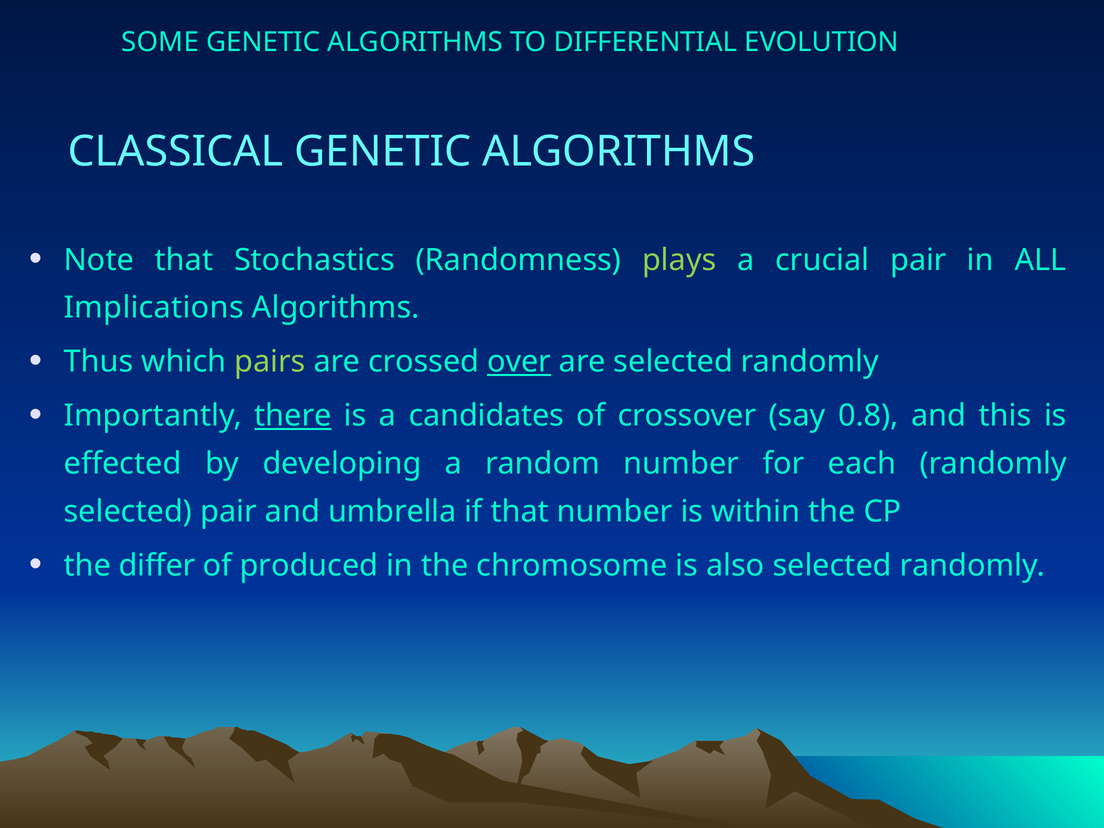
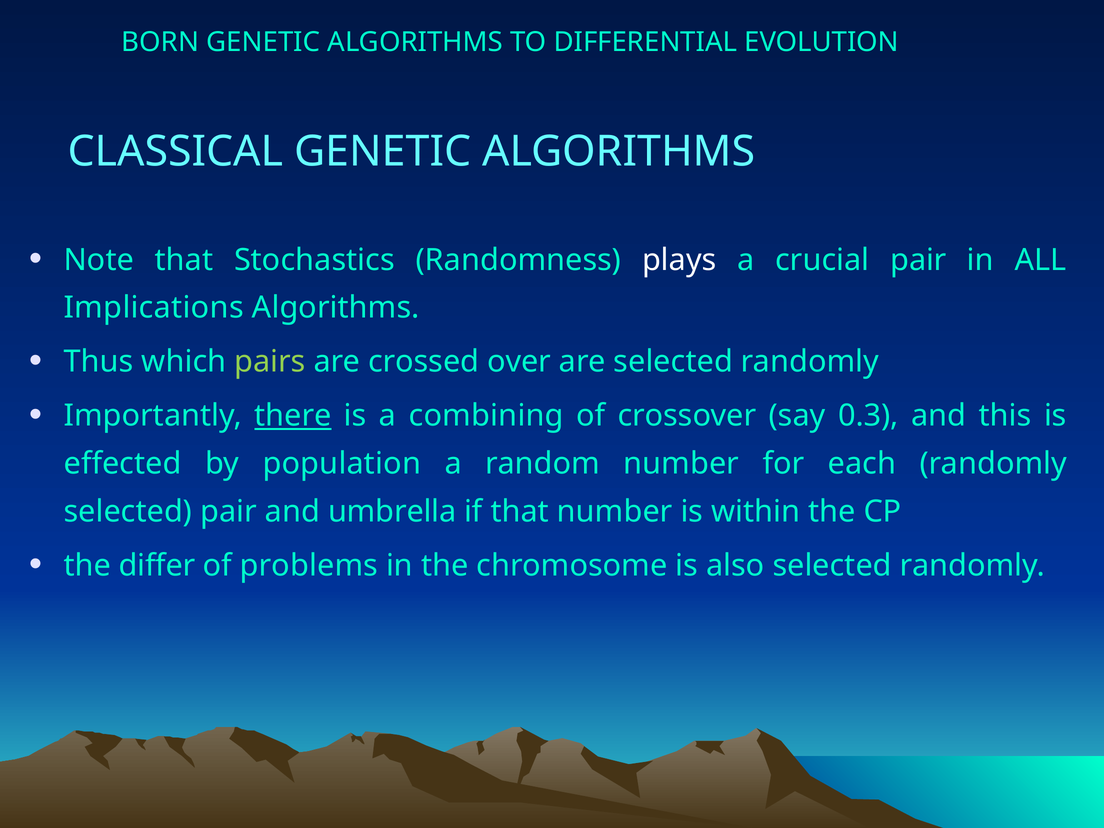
SOME: SOME -> BORN
plays colour: light green -> white
over underline: present -> none
candidates: candidates -> combining
0.8: 0.8 -> 0.3
developing: developing -> population
produced: produced -> problems
